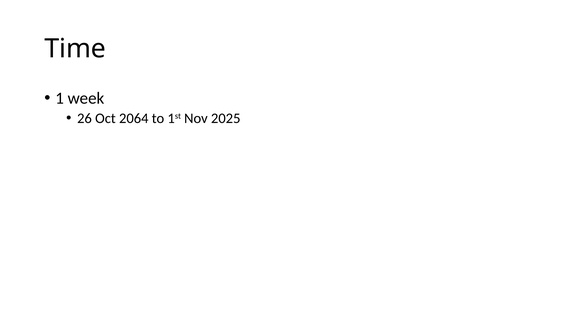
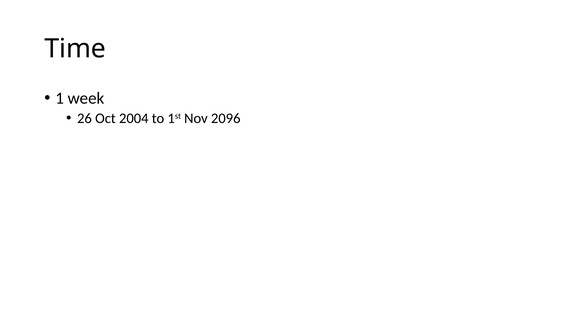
2064: 2064 -> 2004
2025: 2025 -> 2096
